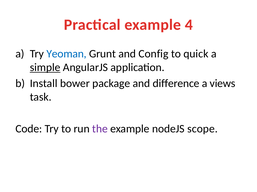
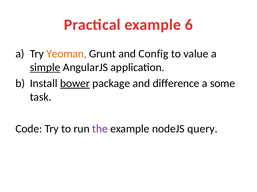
4: 4 -> 6
Yeoman colour: blue -> orange
quick: quick -> value
bower underline: none -> present
views: views -> some
scope: scope -> query
